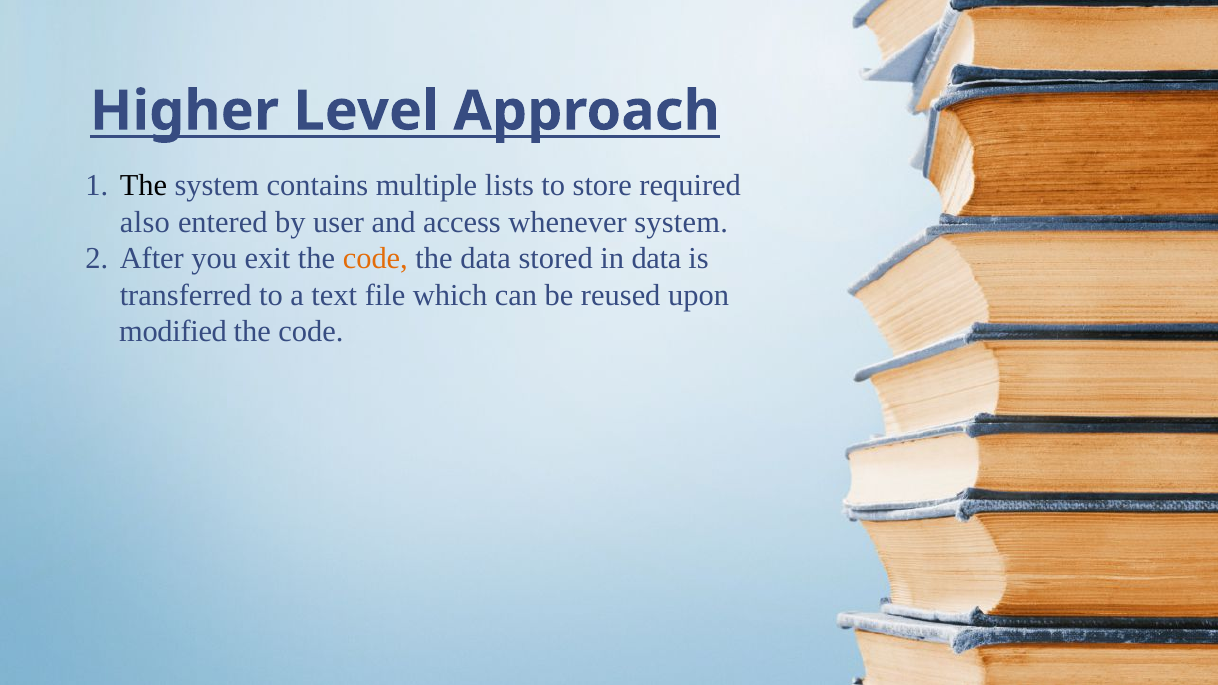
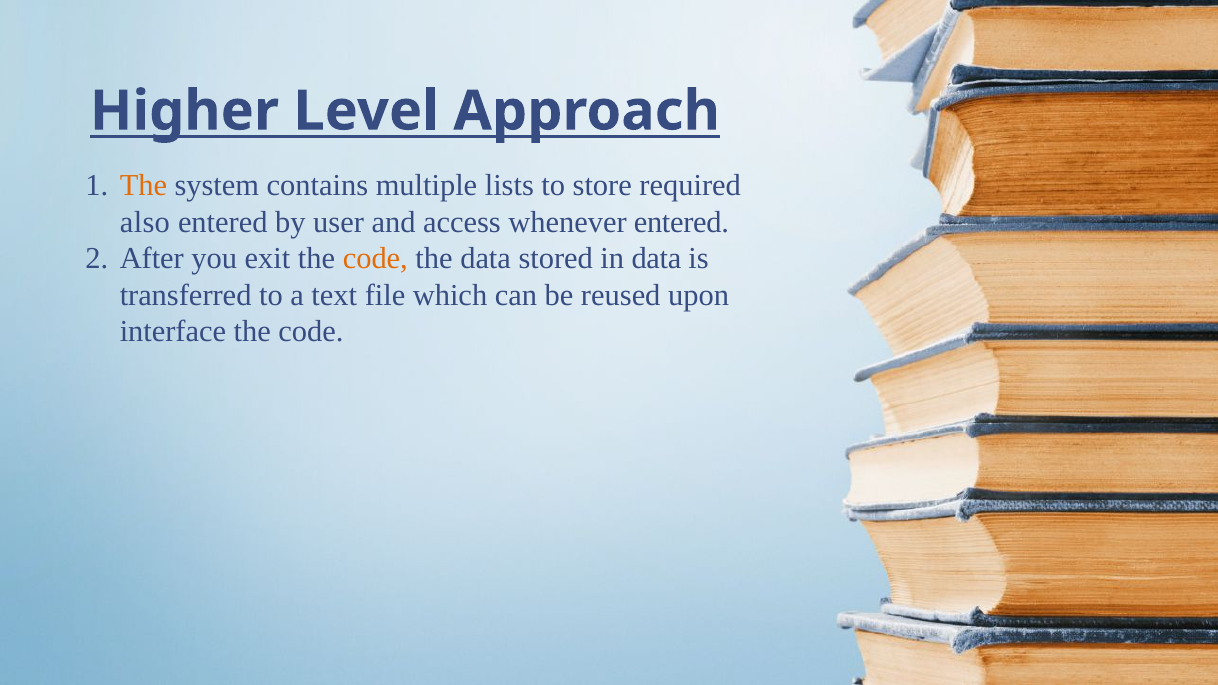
The at (143, 186) colour: black -> orange
whenever system: system -> entered
modified: modified -> interface
